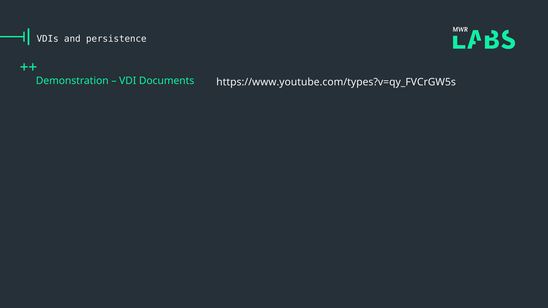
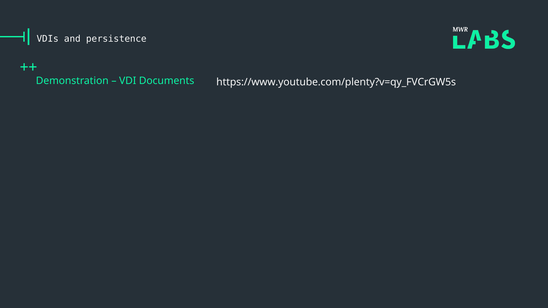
https://www.youtube.com/types?v=qy_FVCrGW5s: https://www.youtube.com/types?v=qy_FVCrGW5s -> https://www.youtube.com/plenty?v=qy_FVCrGW5s
